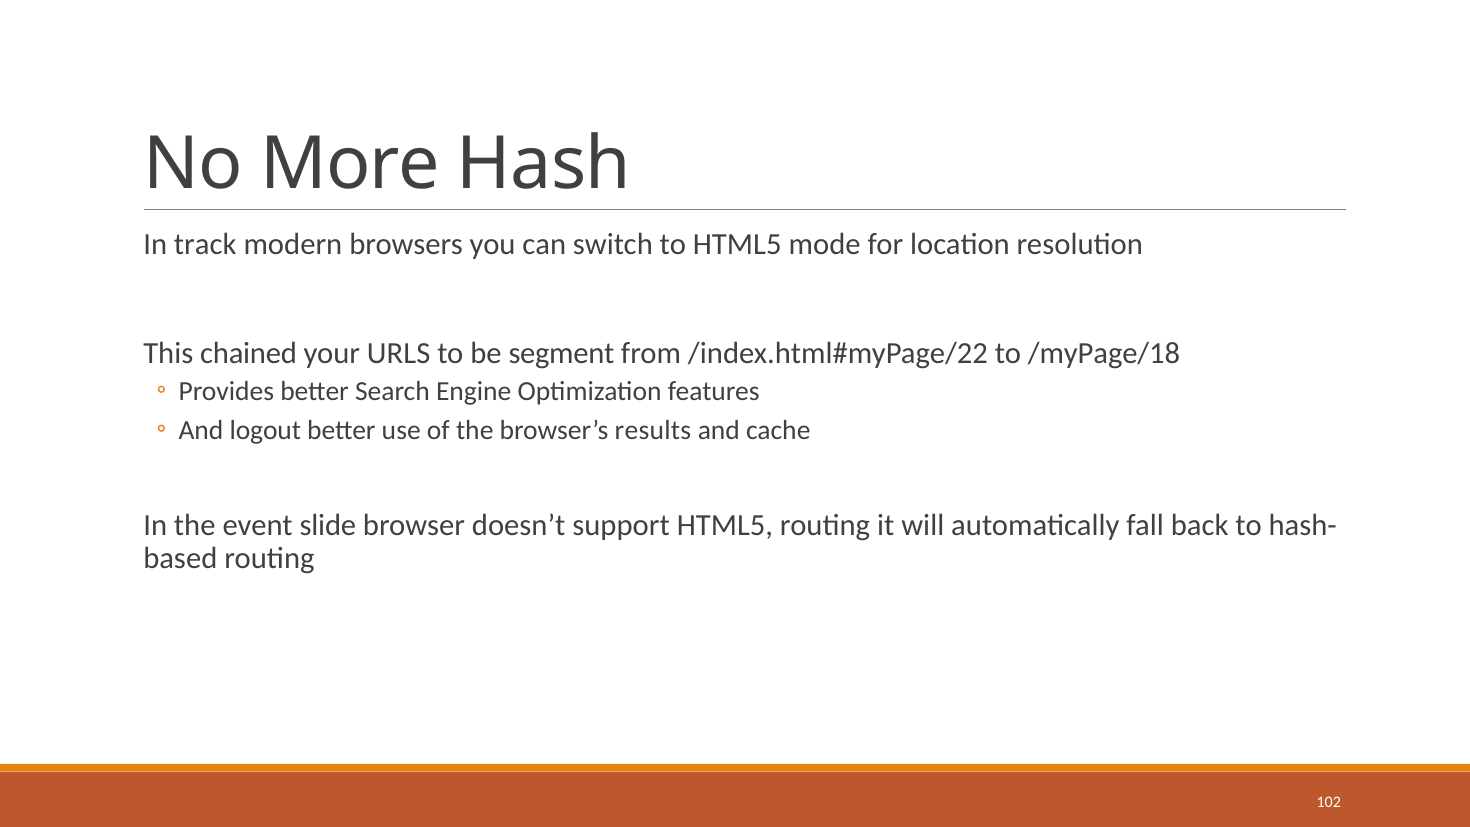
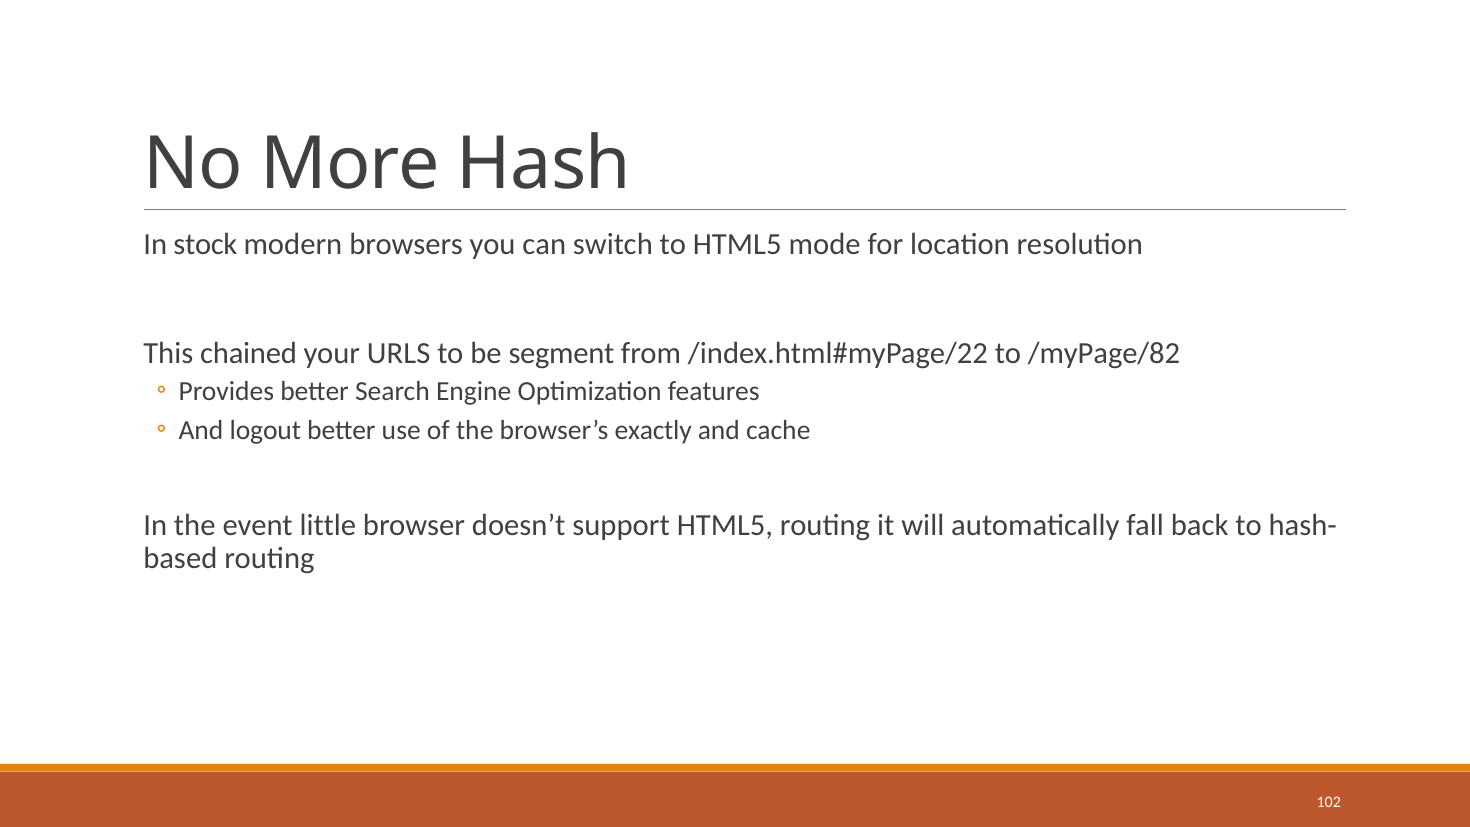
track: track -> stock
/myPage/18: /myPage/18 -> /myPage/82
results: results -> exactly
slide: slide -> little
